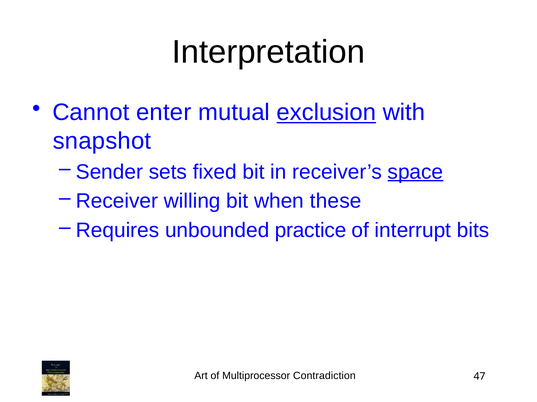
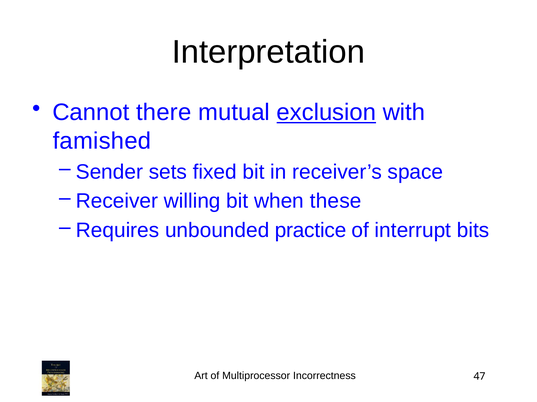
enter: enter -> there
snapshot: snapshot -> famished
space underline: present -> none
Contradiction: Contradiction -> Incorrectness
